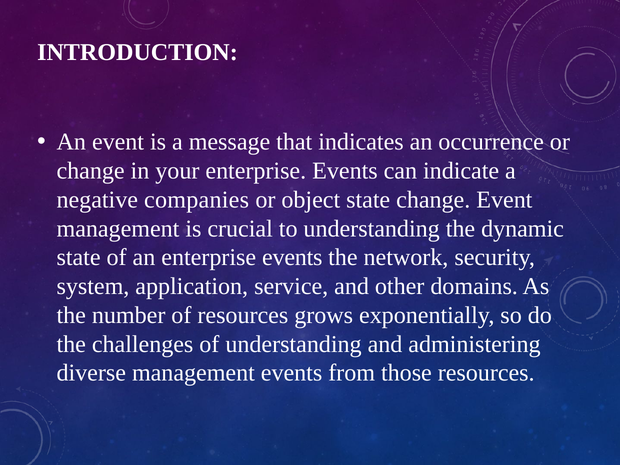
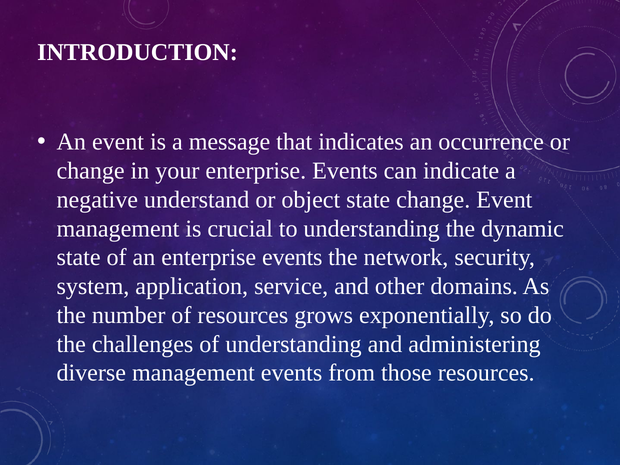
companies: companies -> understand
